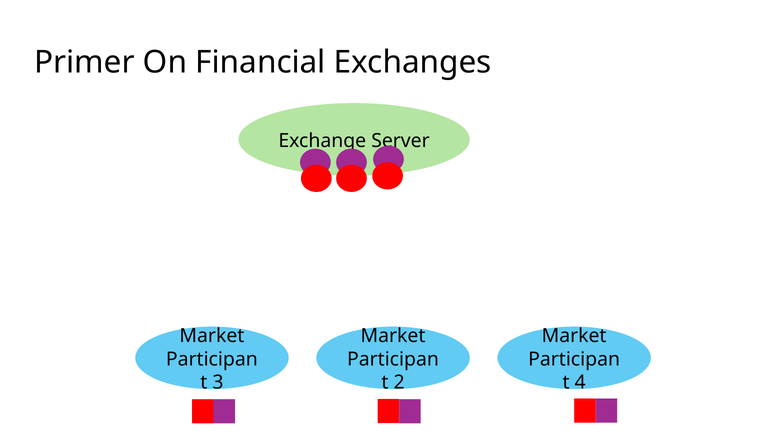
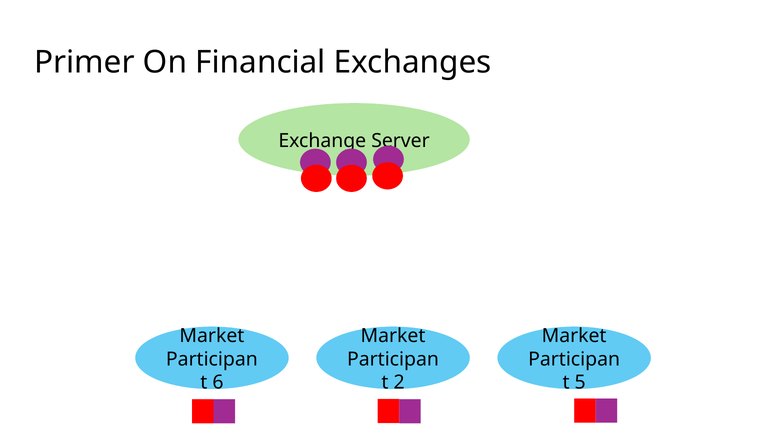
3: 3 -> 6
4: 4 -> 5
